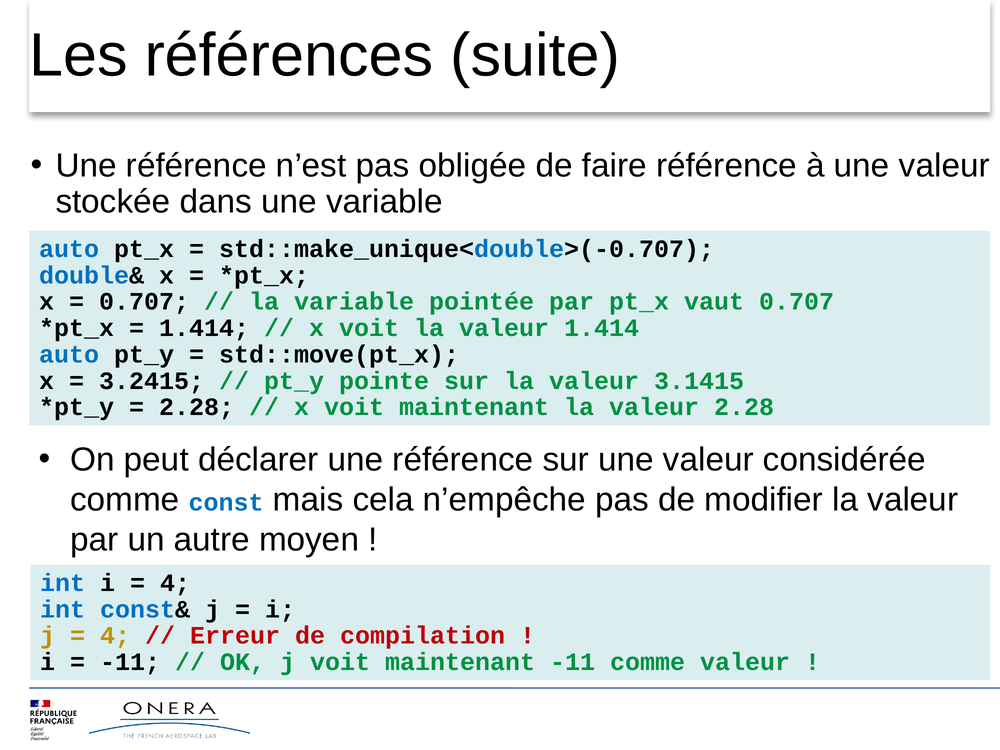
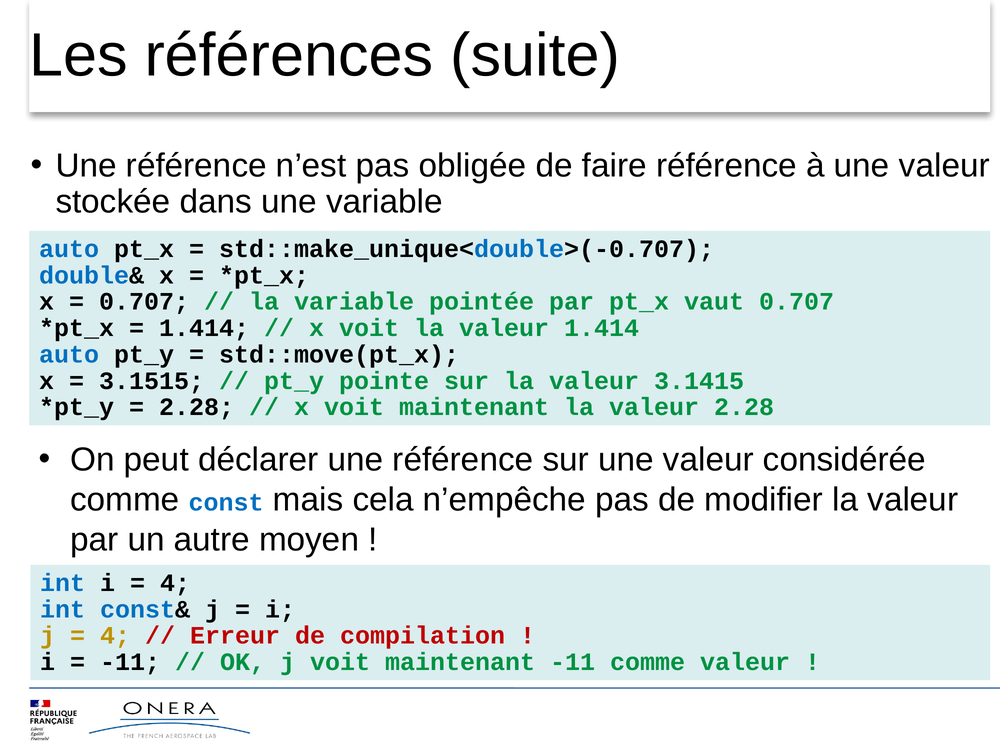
3.2415: 3.2415 -> 3.1515
